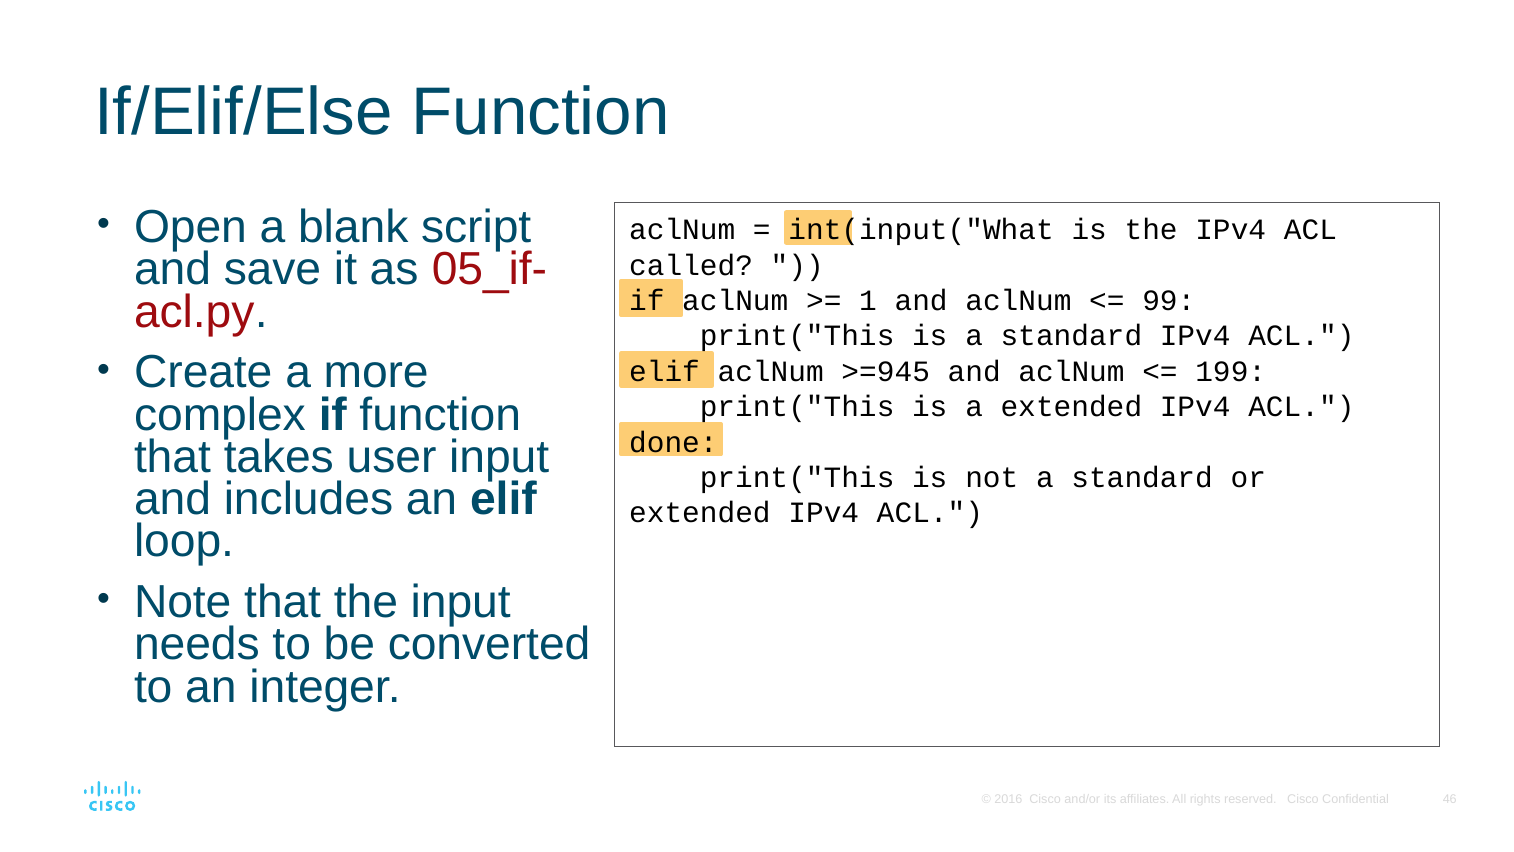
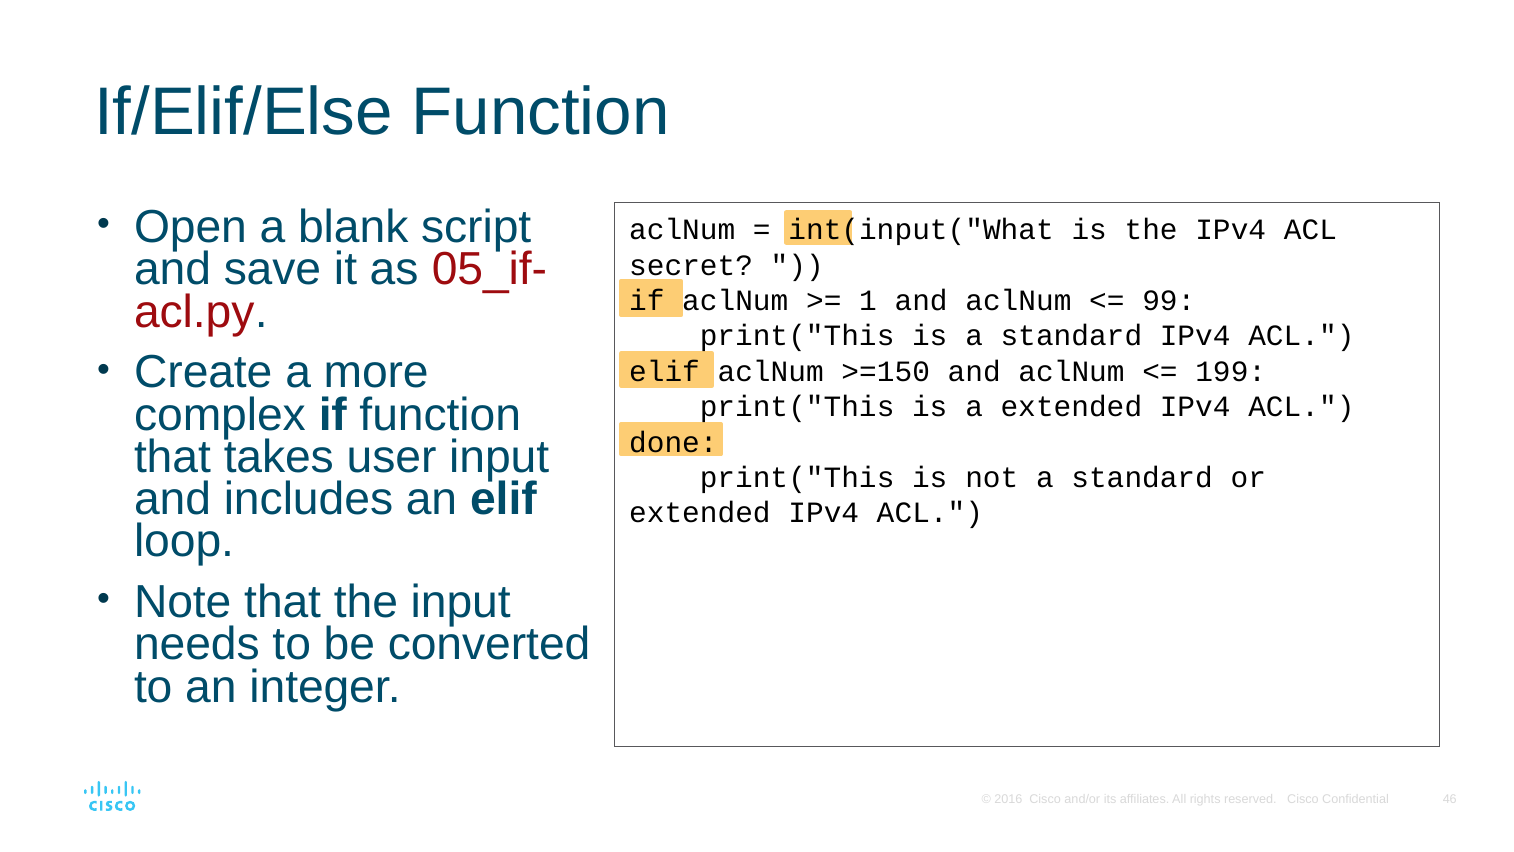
called: called -> secret
>=945: >=945 -> >=150
